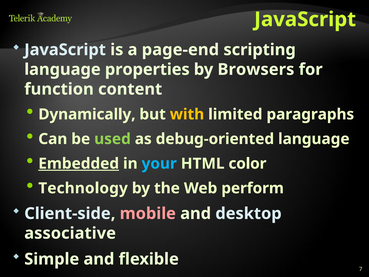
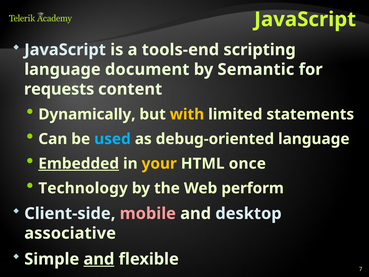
page-end: page-end -> tools-end
properties: properties -> document
Browsers: Browsers -> Semantic
function: function -> requests
paragraphs: paragraphs -> statements
used colour: light green -> light blue
your colour: light blue -> yellow
color: color -> once
and at (99, 259) underline: none -> present
